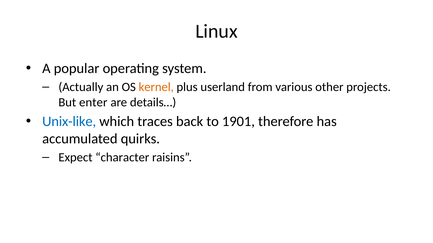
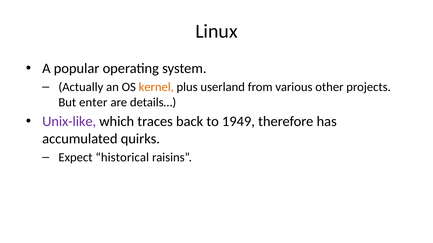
Unix-like colour: blue -> purple
1901: 1901 -> 1949
character: character -> historical
